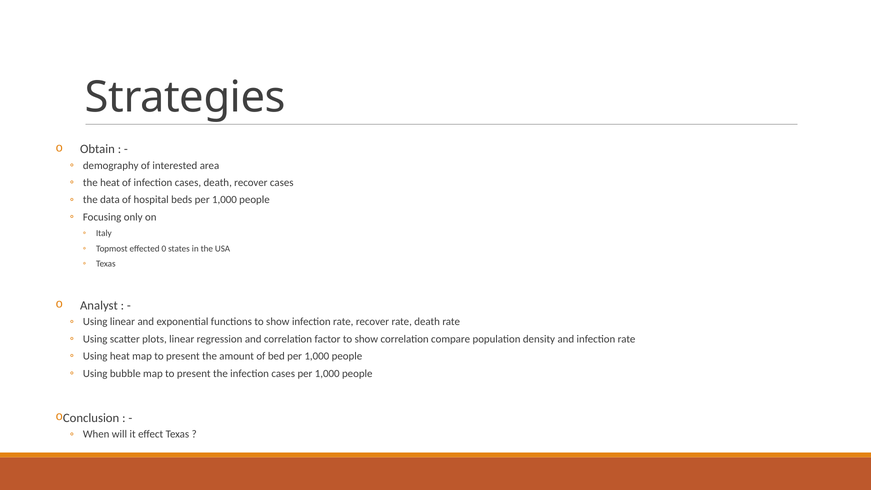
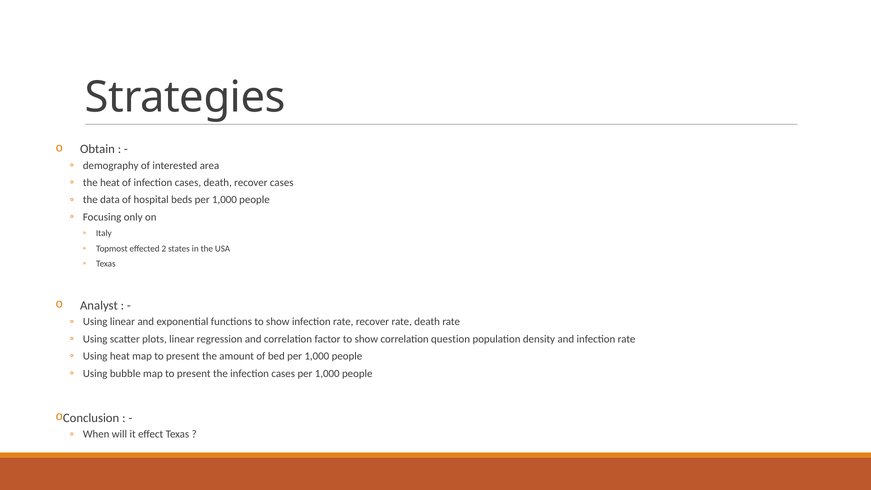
0: 0 -> 2
compare: compare -> question
